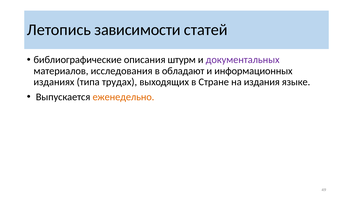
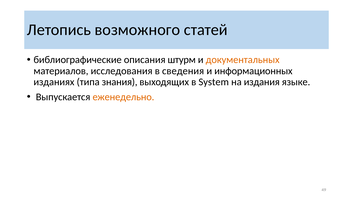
зависимости: зависимости -> возможного
документальных colour: purple -> orange
обладают: обладают -> сведения
трудах: трудах -> знания
Стране: Стране -> System
